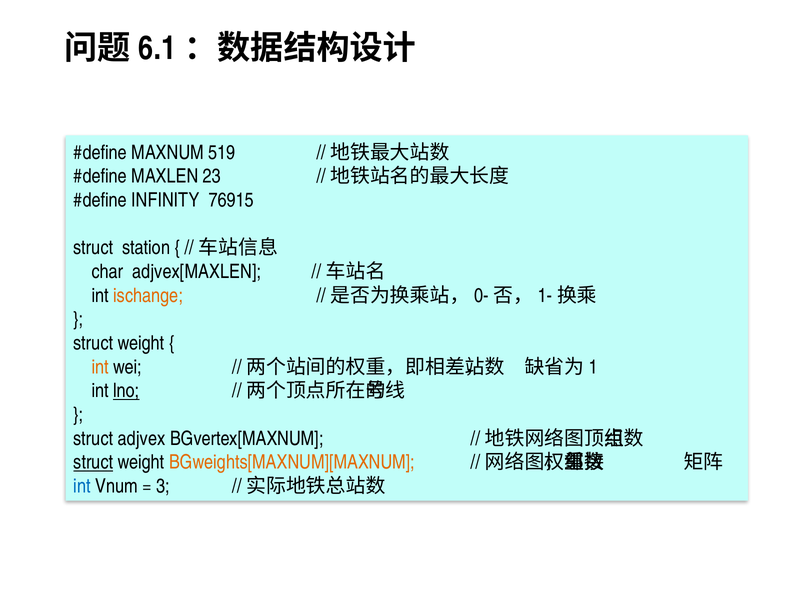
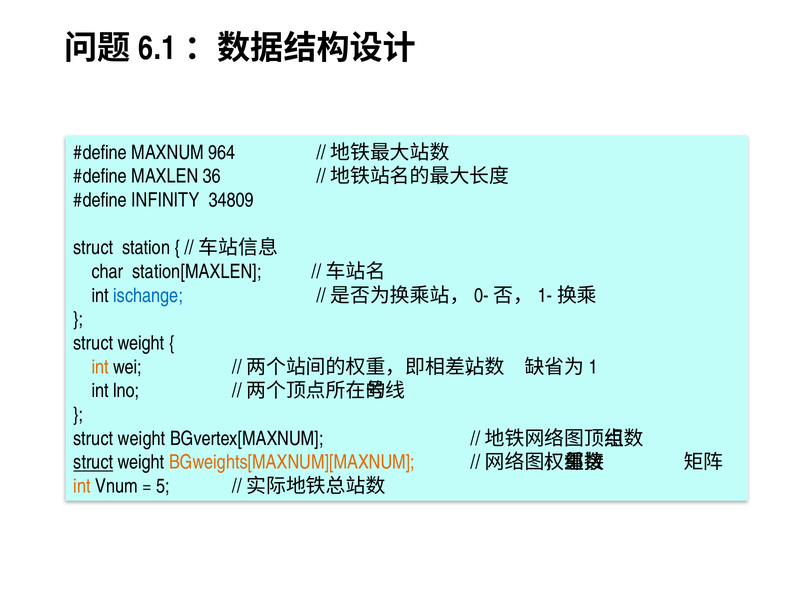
519: 519 -> 964
23: 23 -> 36
76915: 76915 -> 34809
adjvex[MAXLEN: adjvex[MAXLEN -> station[MAXLEN
ischange colour: orange -> blue
lno underline: present -> none
adjvex at (142, 439): adjvex -> weight
int at (82, 486) colour: blue -> orange
3: 3 -> 5
